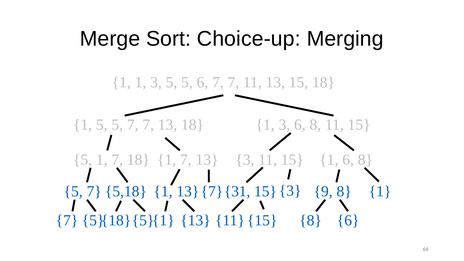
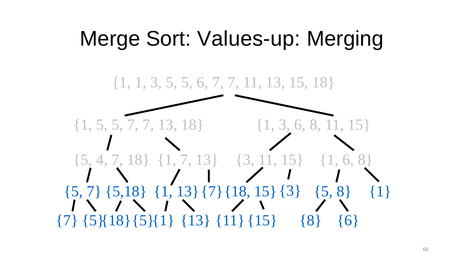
Choice-up: Choice-up -> Values-up
5 1: 1 -> 4
31 at (237, 192): 31 -> 18
9 at (323, 192): 9 -> 5
